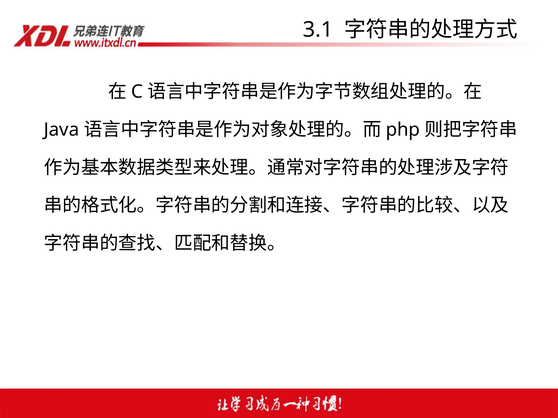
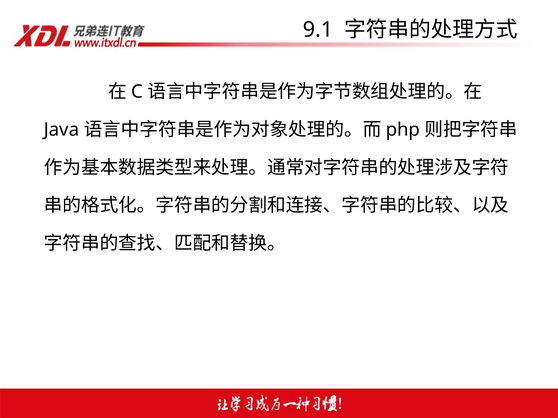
3.1: 3.1 -> 9.1
